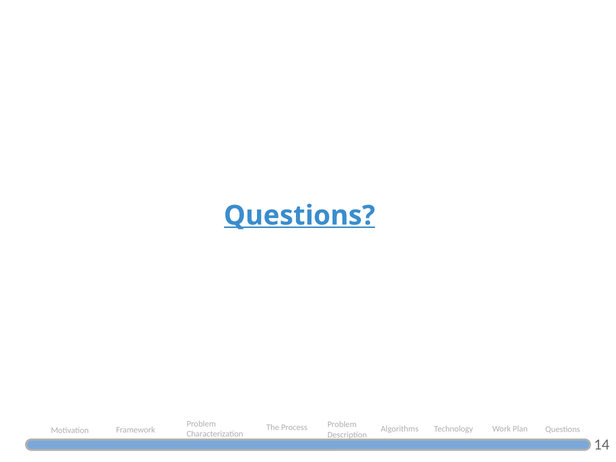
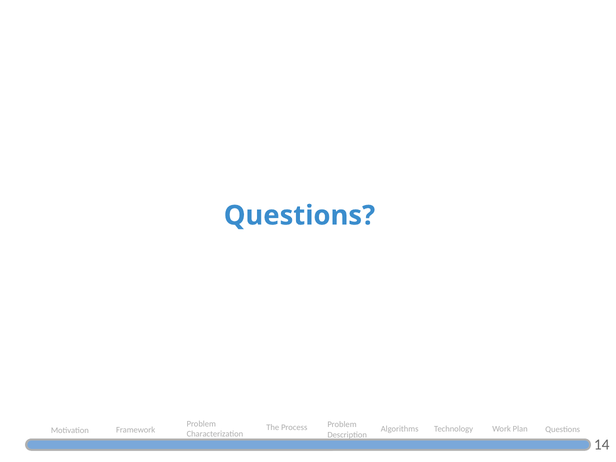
Questions at (299, 216) underline: present -> none
